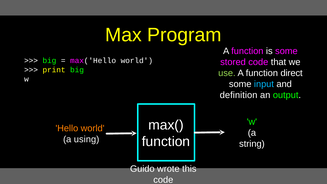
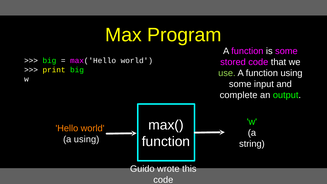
function direct: direct -> using
input colour: light blue -> white
definition: definition -> complete
